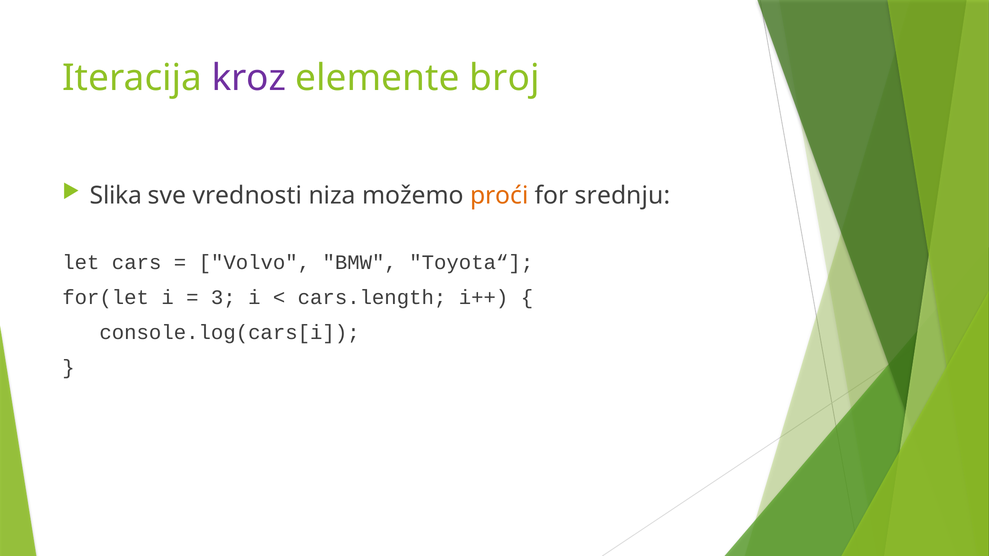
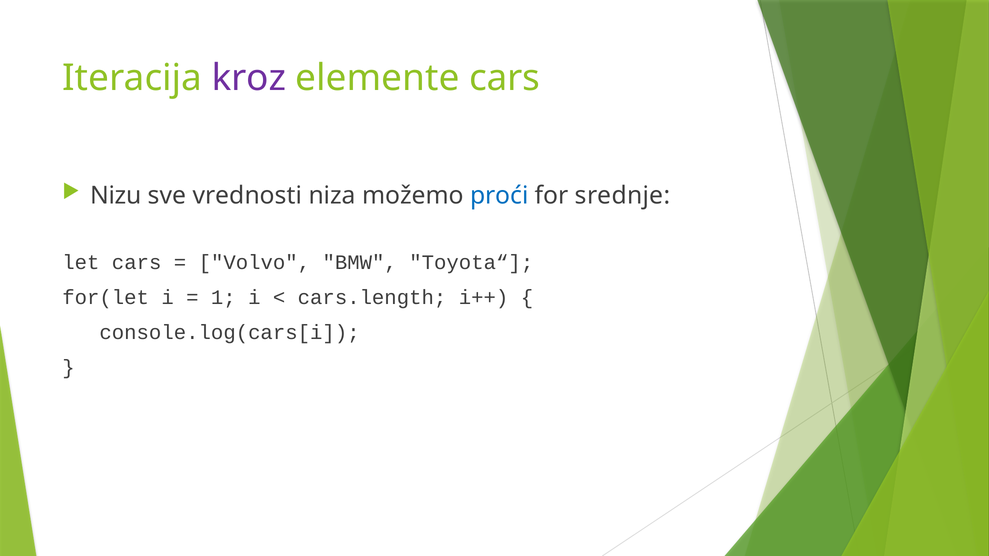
elemente broj: broj -> cars
Slika: Slika -> Nizu
proći colour: orange -> blue
srednju: srednju -> srednje
3: 3 -> 1
